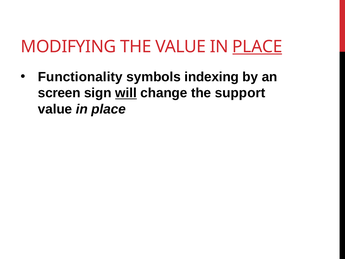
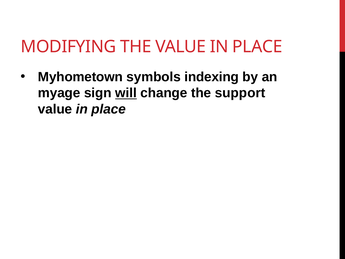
PLACE at (257, 47) underline: present -> none
Functionality: Functionality -> Myhometown
screen: screen -> myage
